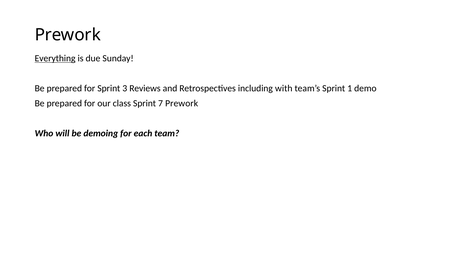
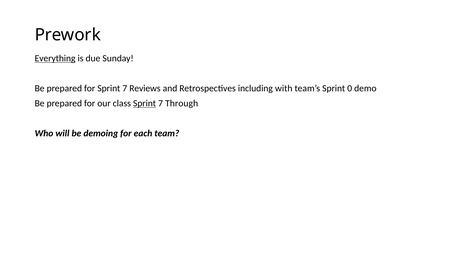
for Sprint 3: 3 -> 7
1: 1 -> 0
Sprint at (145, 103) underline: none -> present
7 Prework: Prework -> Through
